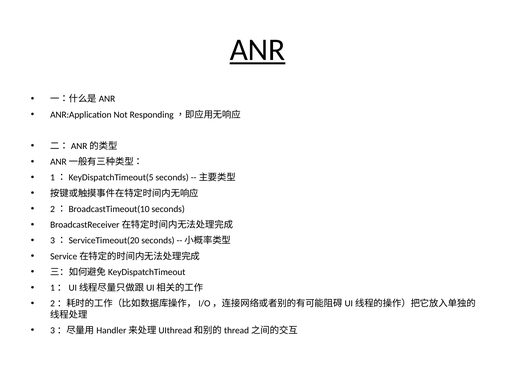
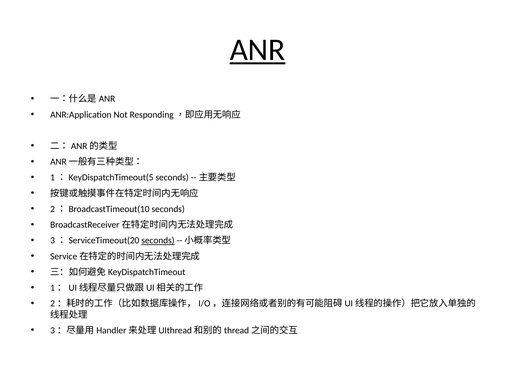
seconds at (158, 241) underline: none -> present
